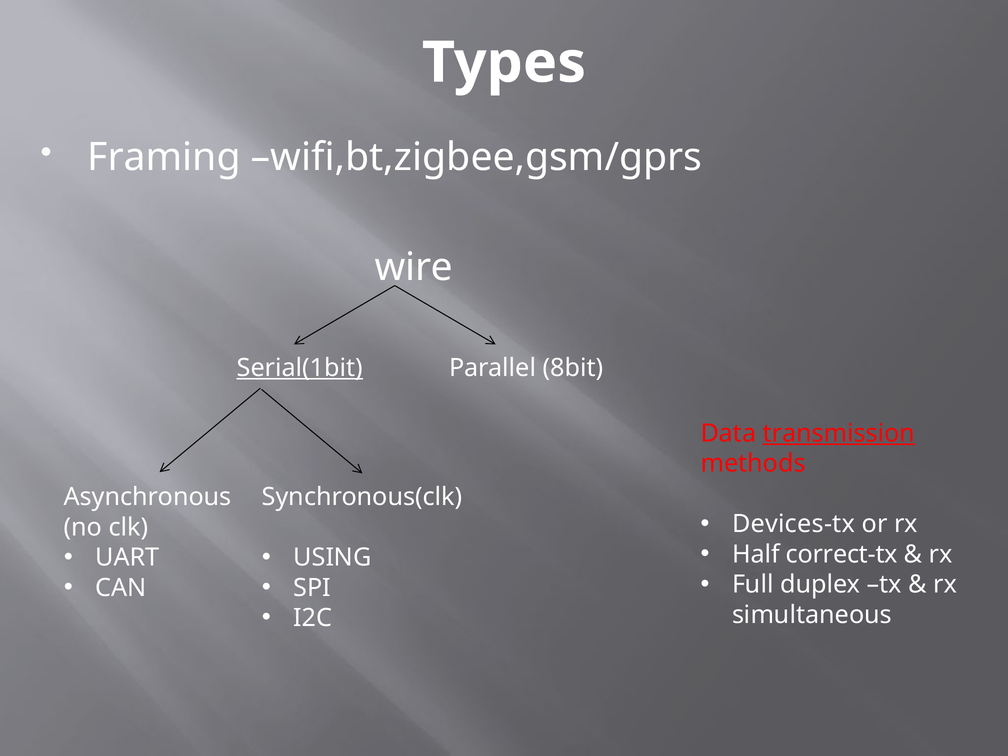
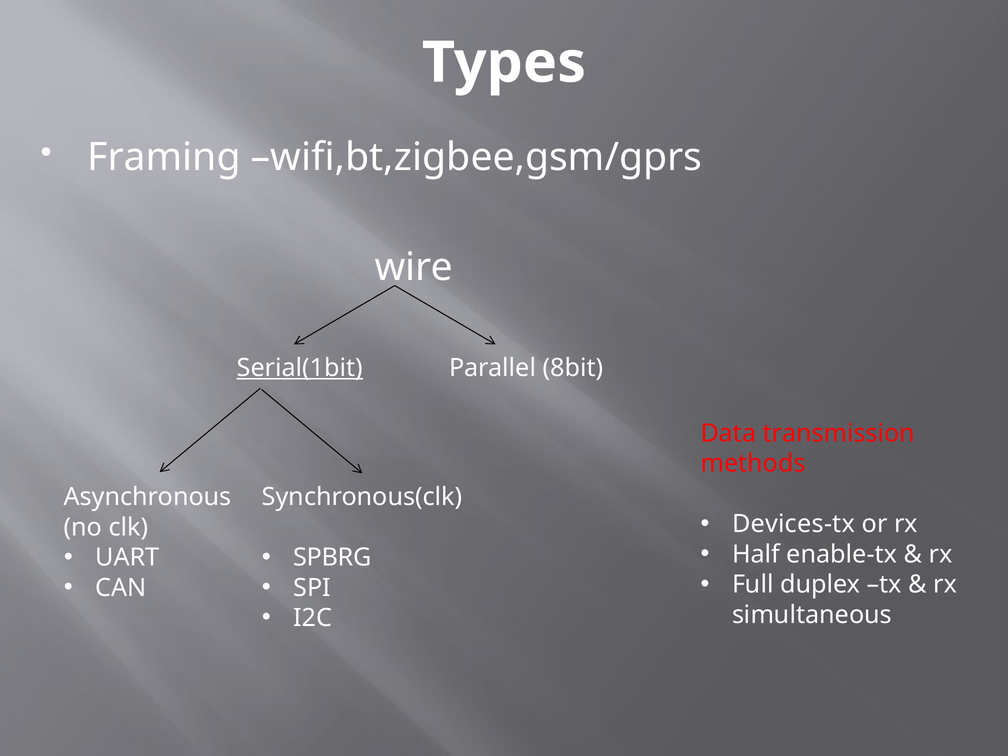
transmission underline: present -> none
correct-tx: correct-tx -> enable-tx
USING: USING -> SPBRG
